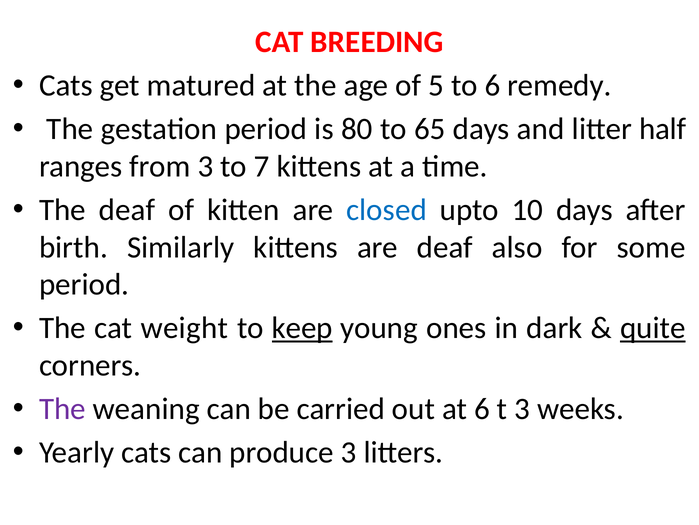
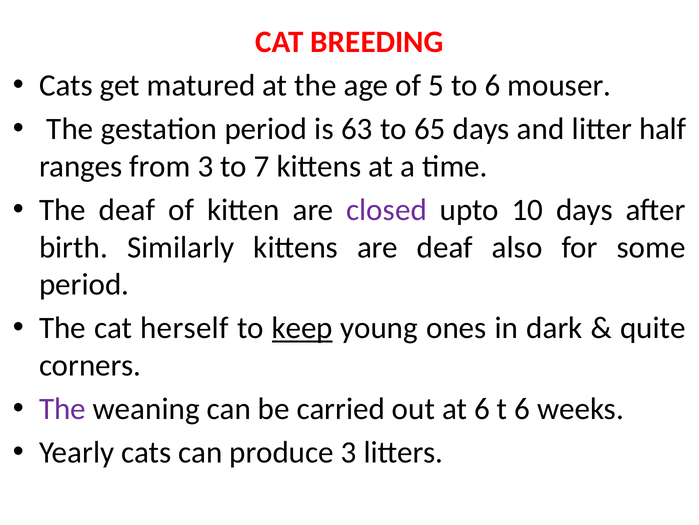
remedy: remedy -> mouser
80: 80 -> 63
closed colour: blue -> purple
weight: weight -> herself
quite underline: present -> none
t 3: 3 -> 6
